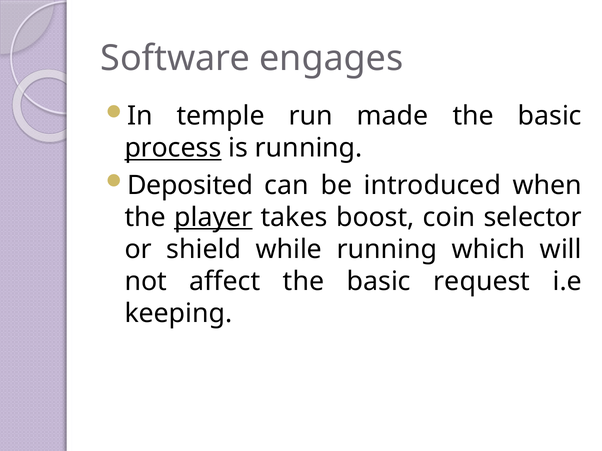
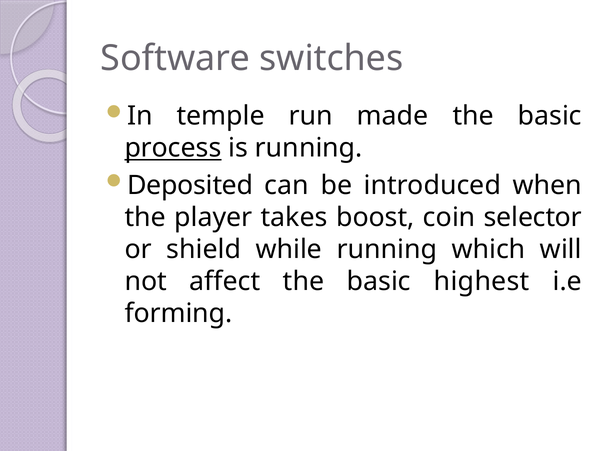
engages: engages -> switches
player underline: present -> none
request: request -> highest
keeping: keeping -> forming
